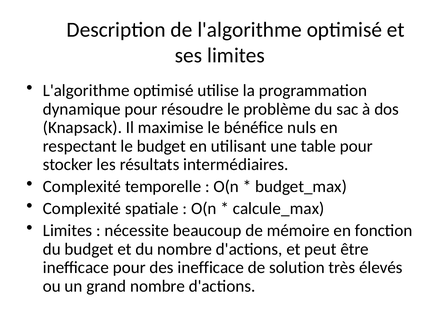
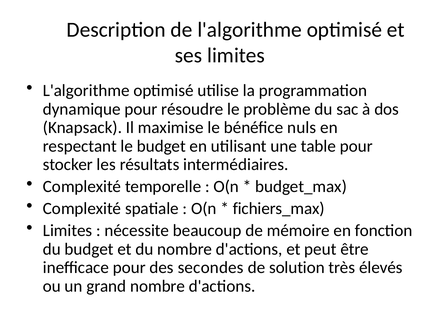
calcule_max: calcule_max -> fichiers_max
des inefficace: inefficace -> secondes
